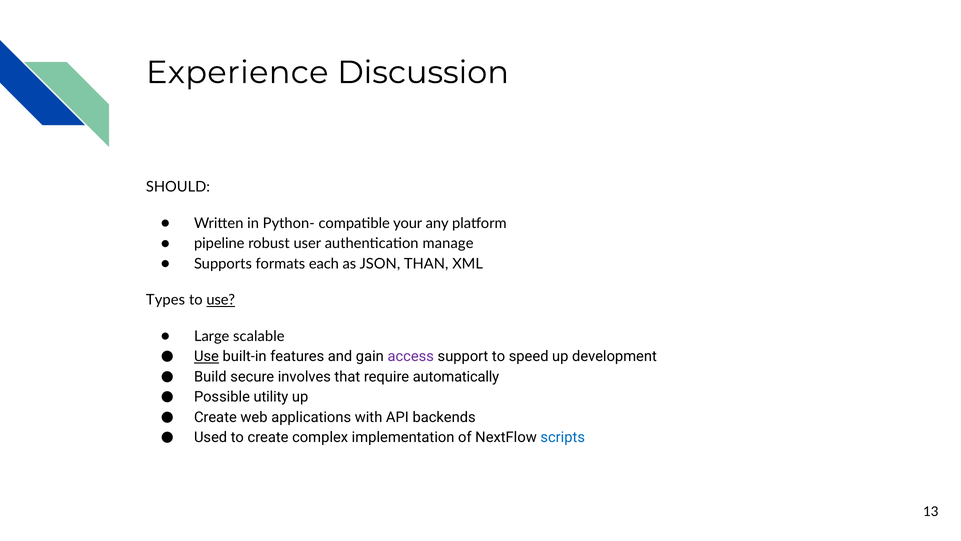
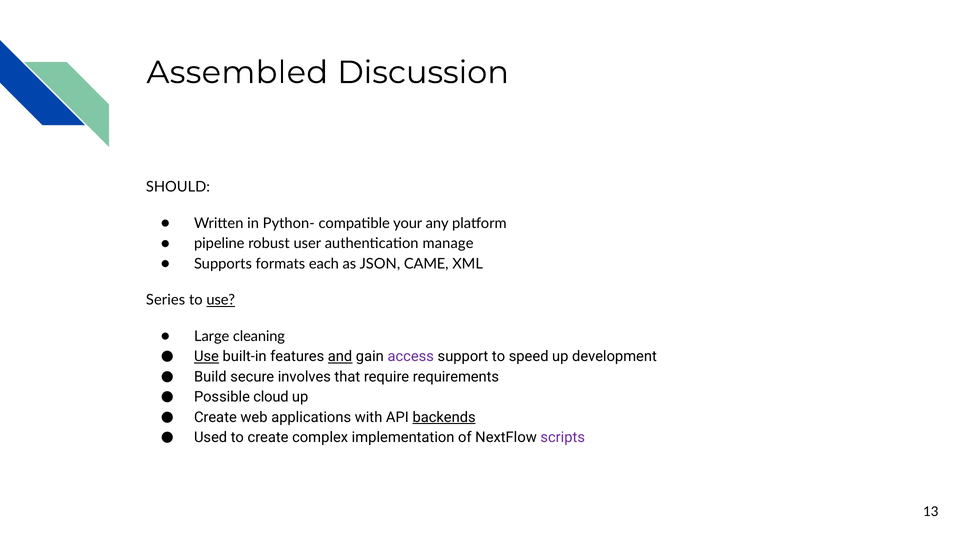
Experience: Experience -> Assembled
THAN: THAN -> CAME
Types: Types -> Series
scalable: scalable -> cleaning
and underline: none -> present
automatically: automatically -> requirements
utility: utility -> cloud
backends underline: none -> present
scripts colour: blue -> purple
